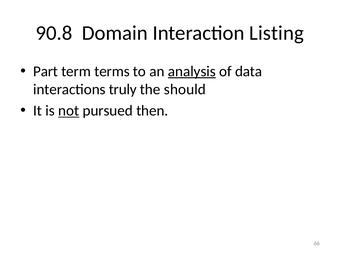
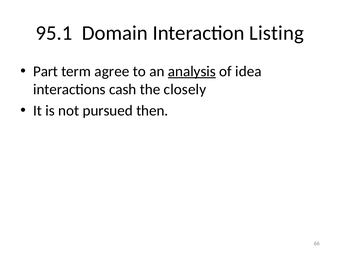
90.8: 90.8 -> 95.1
terms: terms -> agree
data: data -> idea
truly: truly -> cash
should: should -> closely
not underline: present -> none
